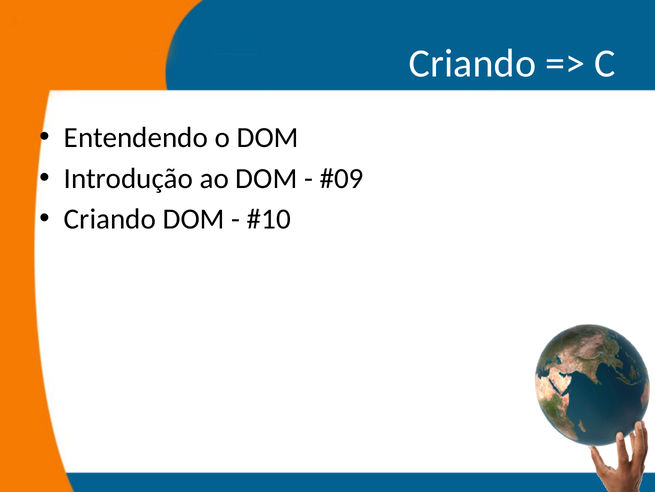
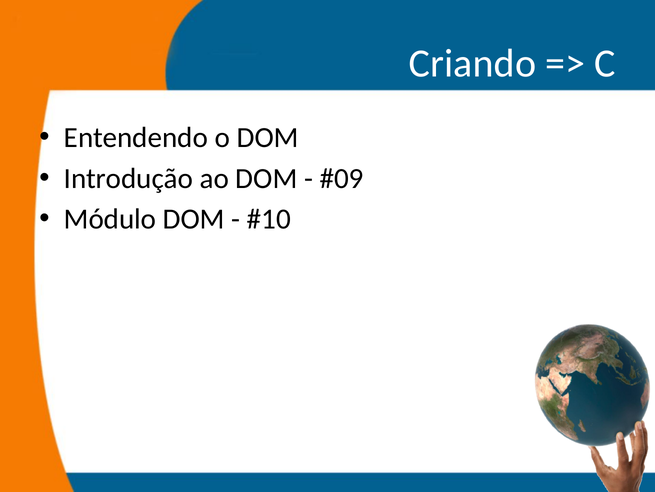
Criando at (110, 219): Criando -> Módulo
